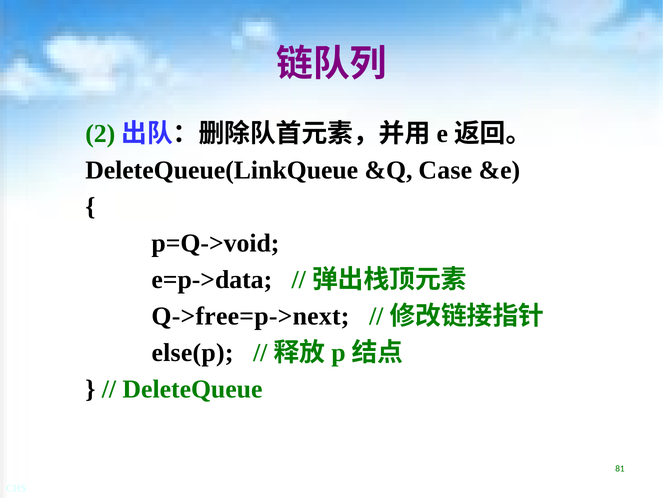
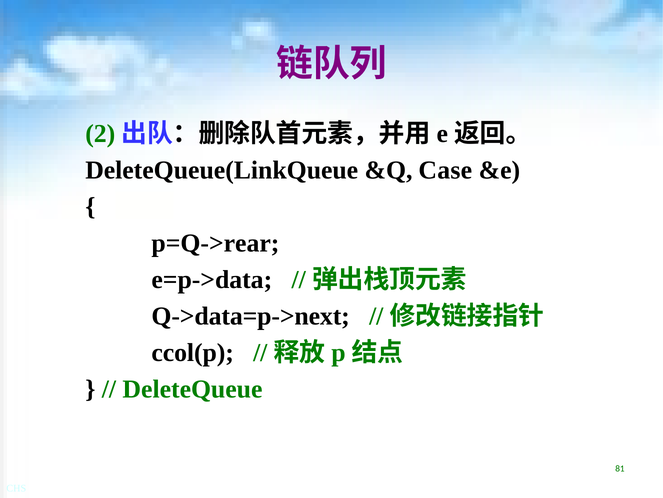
p=Q->void: p=Q->void -> p=Q->rear
Q->free=p->next: Q->free=p->next -> Q->data=p->next
else(p: else(p -> ccol(p
